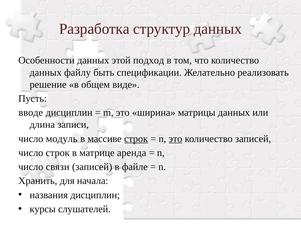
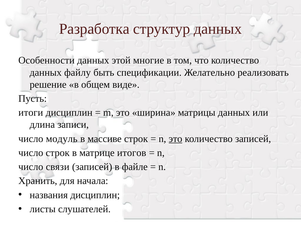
подход: подход -> многие
вводе: вводе -> итоги
строк at (136, 139) underline: present -> none
аренда: аренда -> итогов
курсы: курсы -> листы
